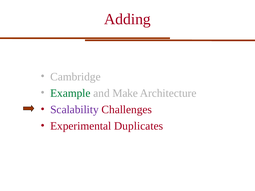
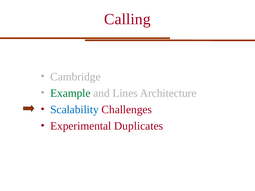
Adding: Adding -> Calling
Make: Make -> Lines
Scalability colour: purple -> blue
